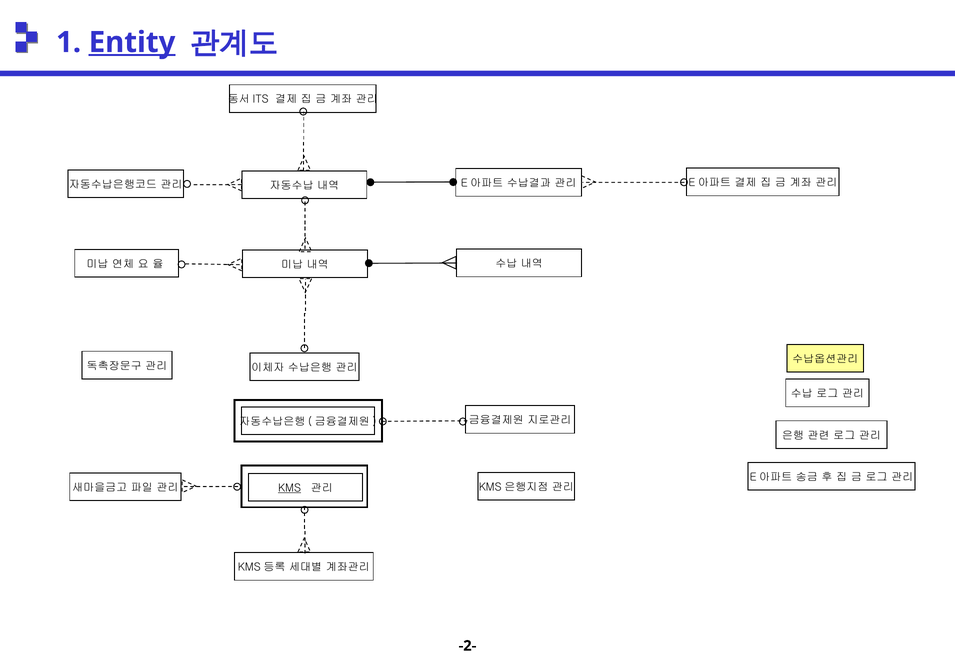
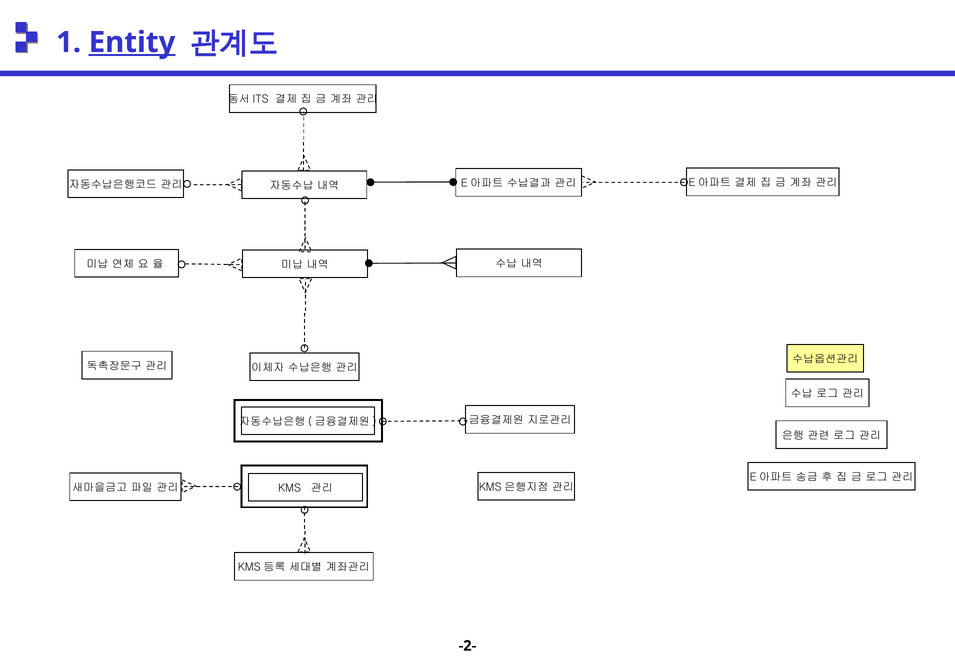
KMS underline: present -> none
